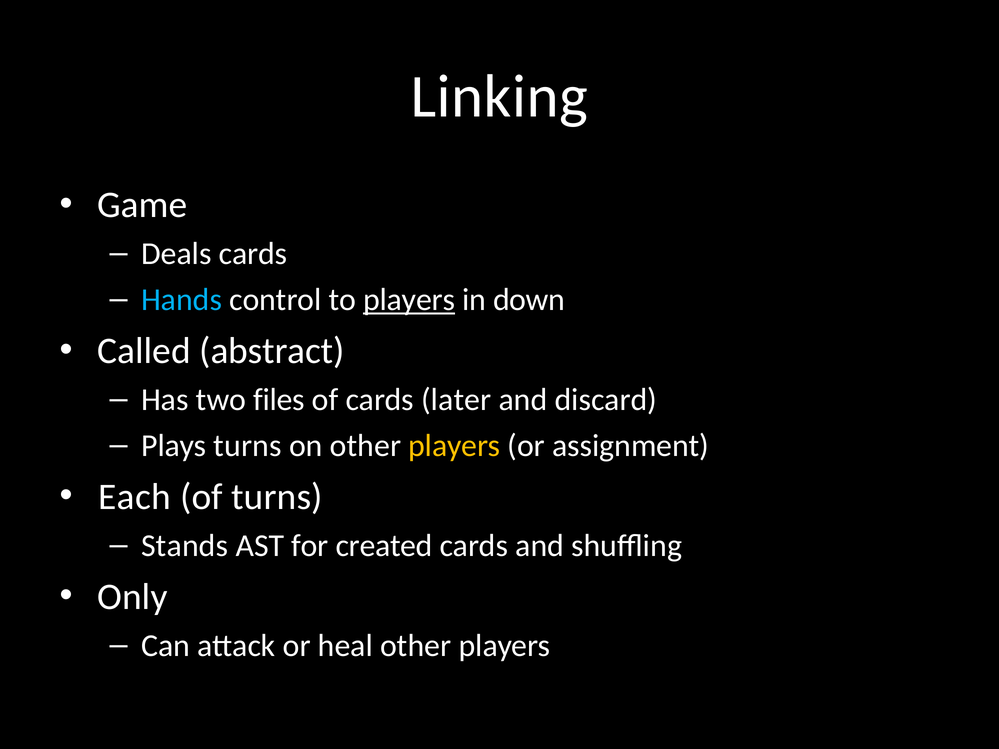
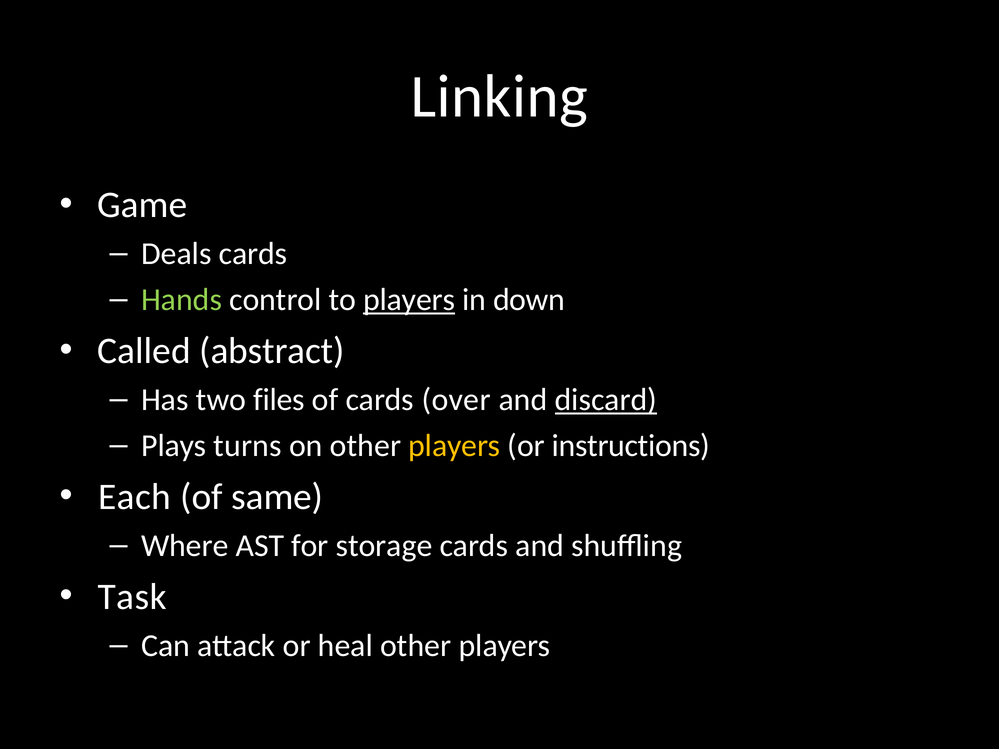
Hands colour: light blue -> light green
later: later -> over
discard underline: none -> present
assignment: assignment -> instructions
of turns: turns -> same
Stands: Stands -> Where
created: created -> storage
Only: Only -> Task
